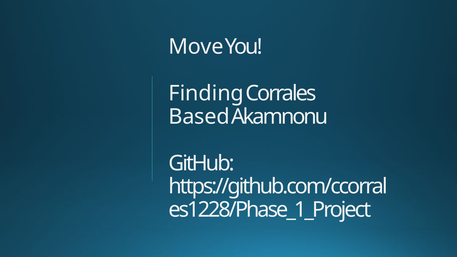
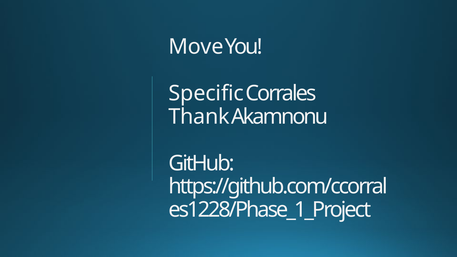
Finding: Finding -> Specific
Based: Based -> Thank
